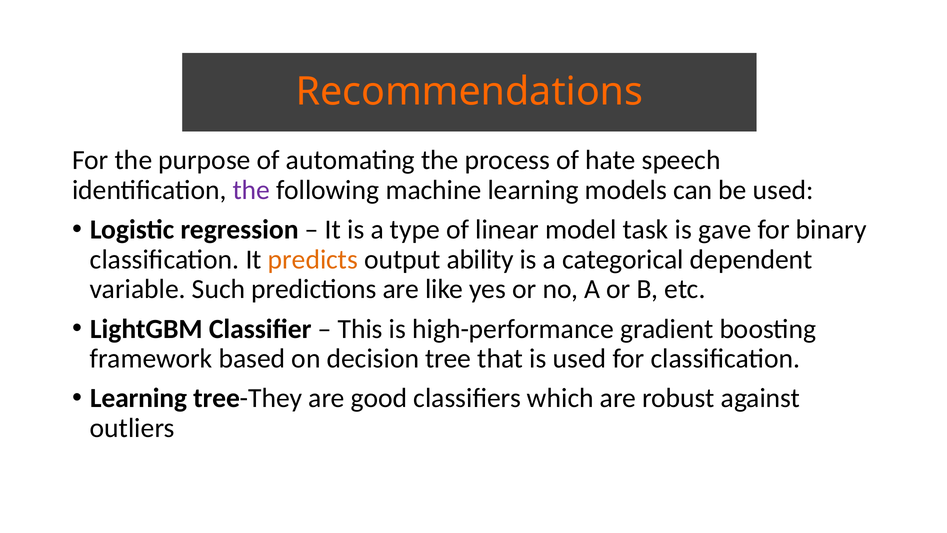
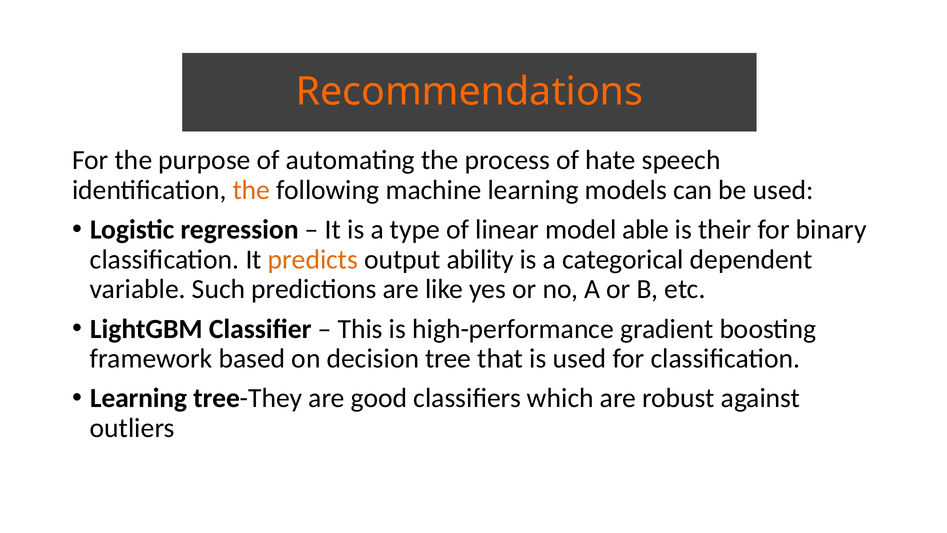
the at (251, 190) colour: purple -> orange
task: task -> able
gave: gave -> their
